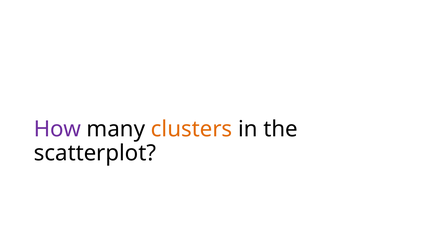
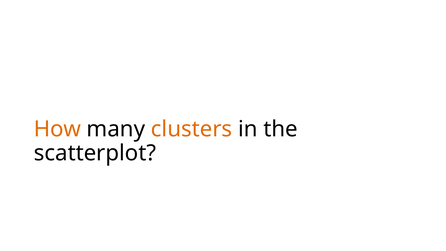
How colour: purple -> orange
